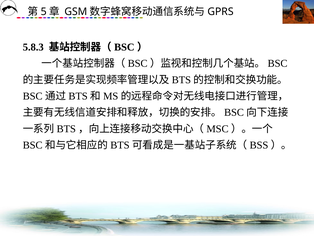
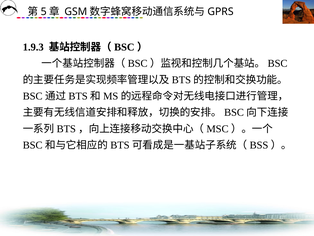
5.8.3: 5.8.3 -> 1.9.3
